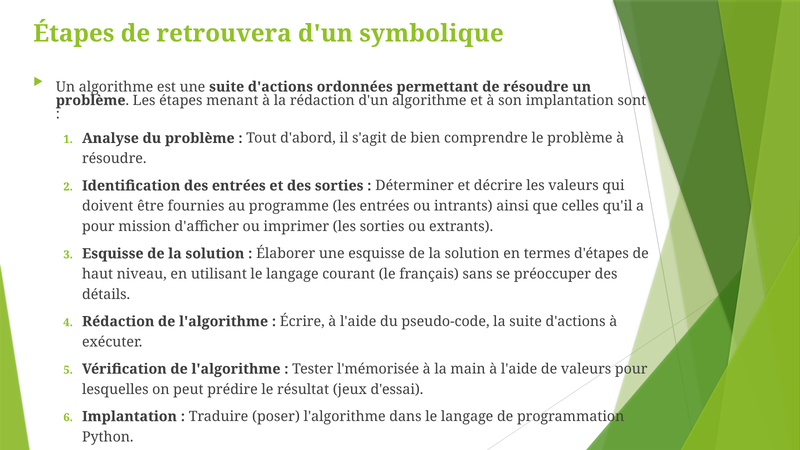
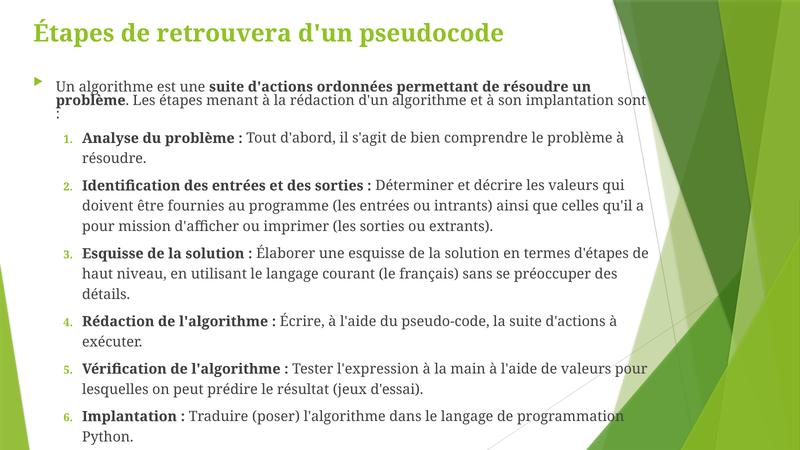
symbolique: symbolique -> pseudocode
l'mémorisée: l'mémorisée -> l'expression
